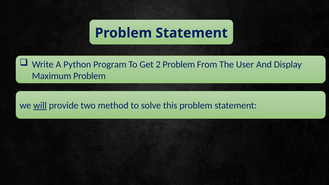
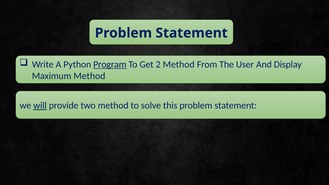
Program underline: none -> present
2 Problem: Problem -> Method
Maximum Problem: Problem -> Method
